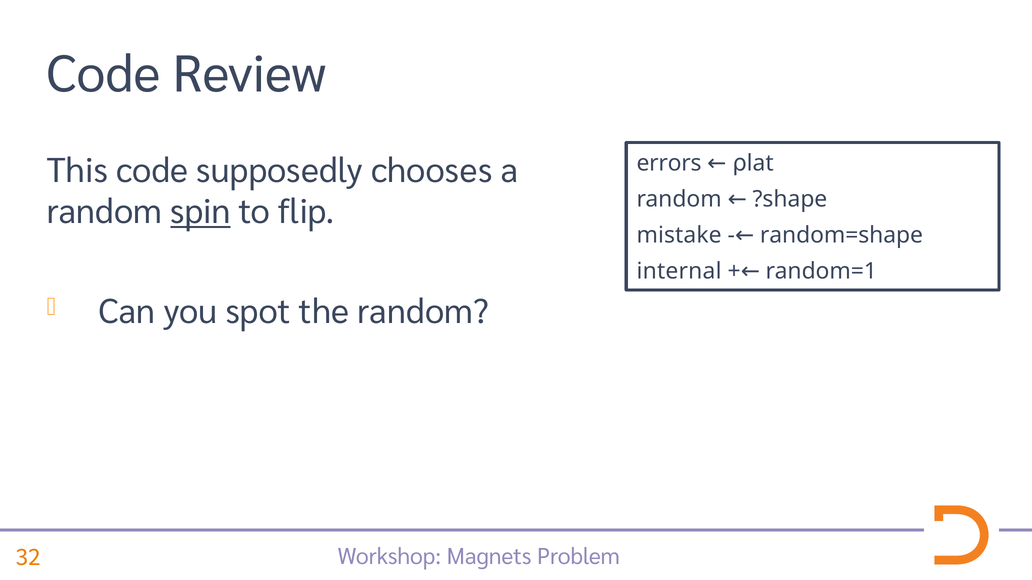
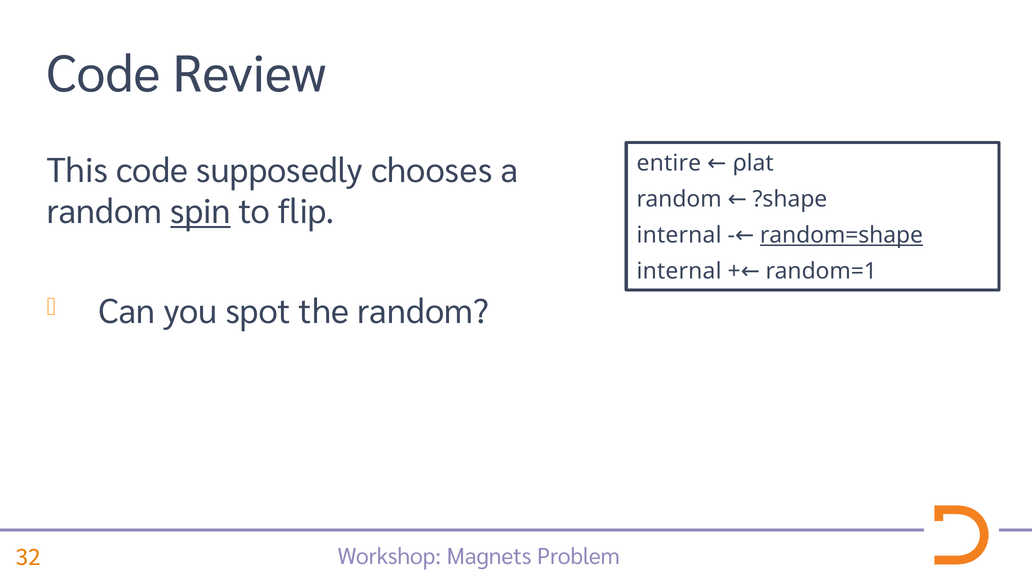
errors: errors -> entire
mistake at (679, 236): mistake -> internal
random=shape underline: none -> present
